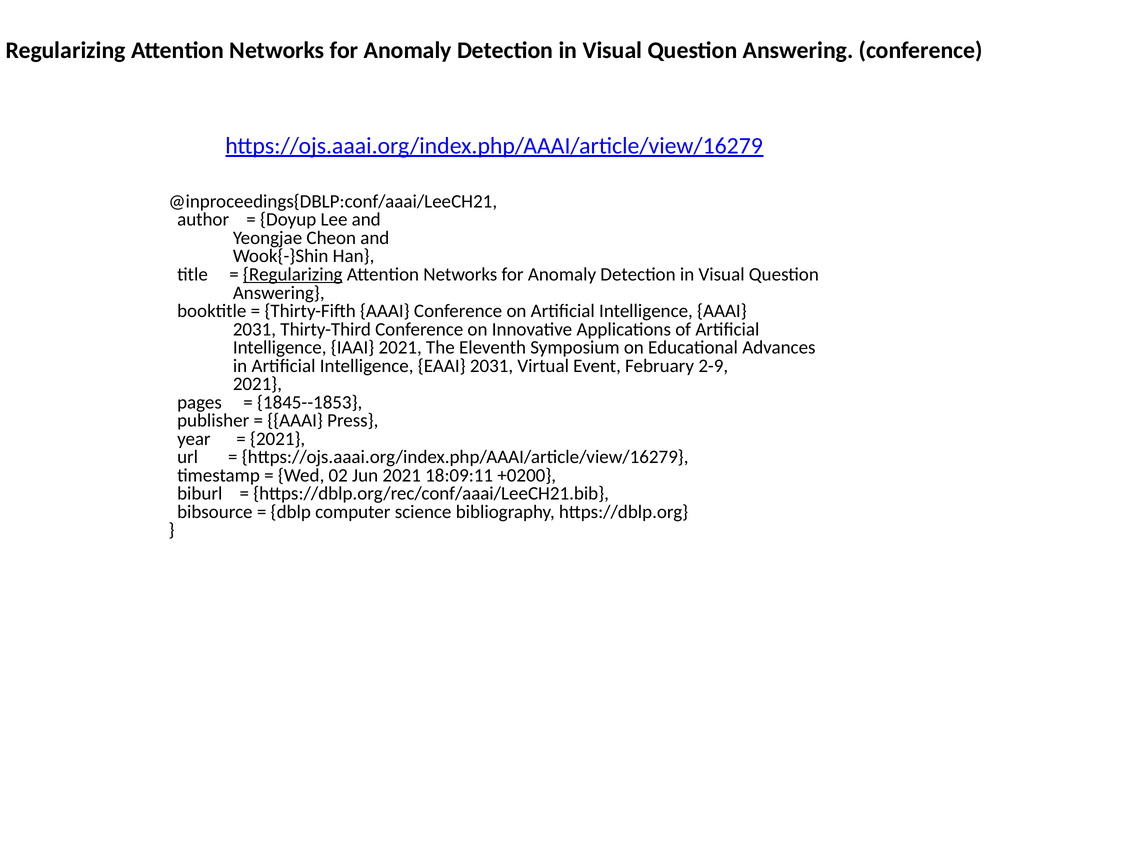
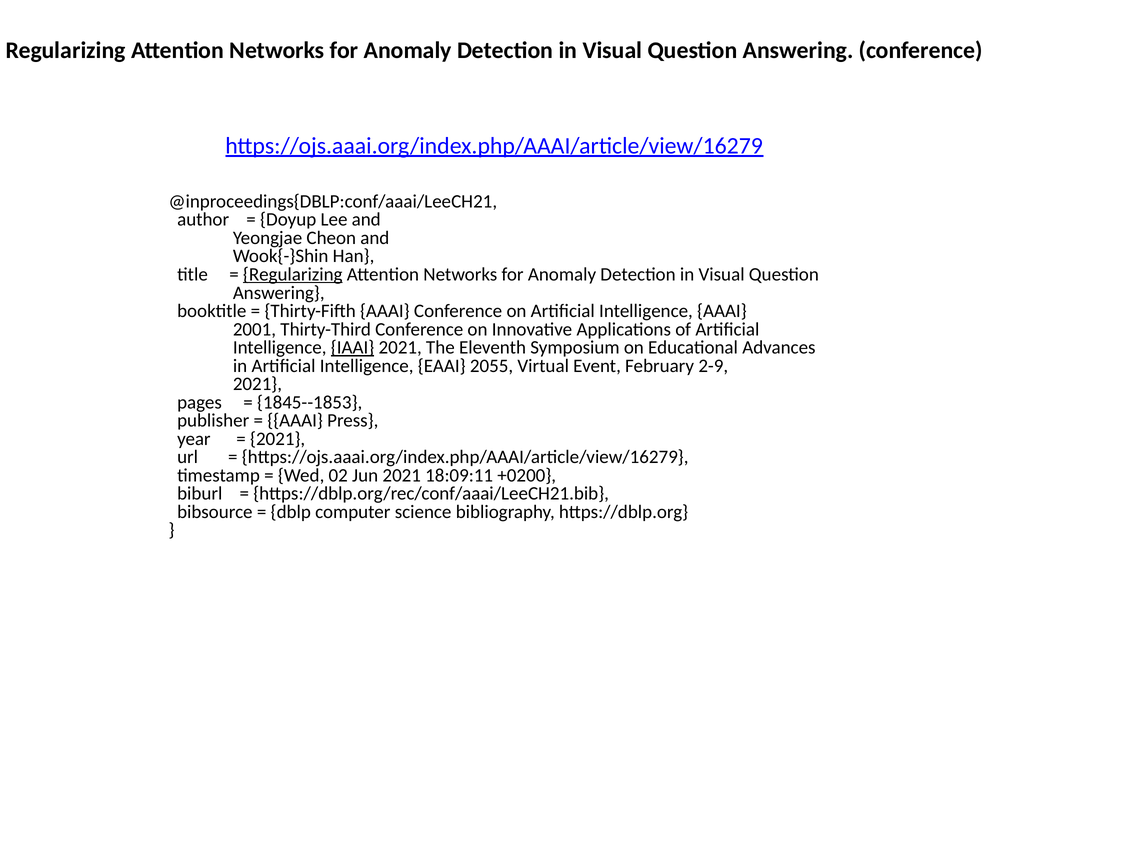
2031 at (254, 329): 2031 -> 2001
IAAI underline: none -> present
EAAI 2031: 2031 -> 2055
